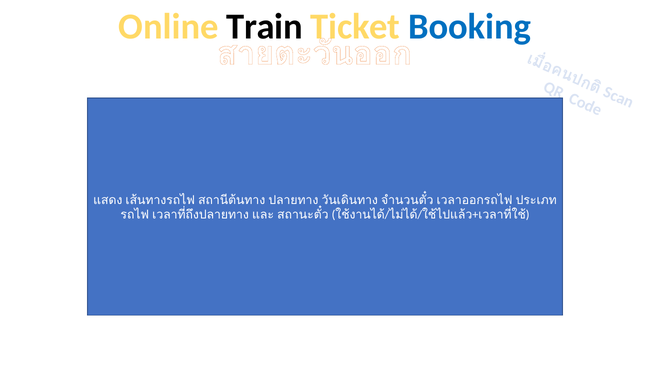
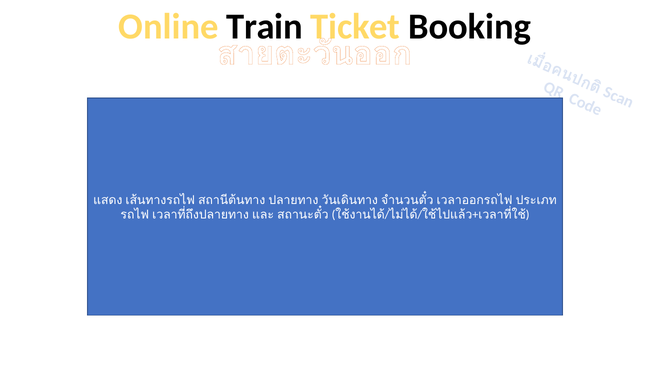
Booking colour: blue -> black
